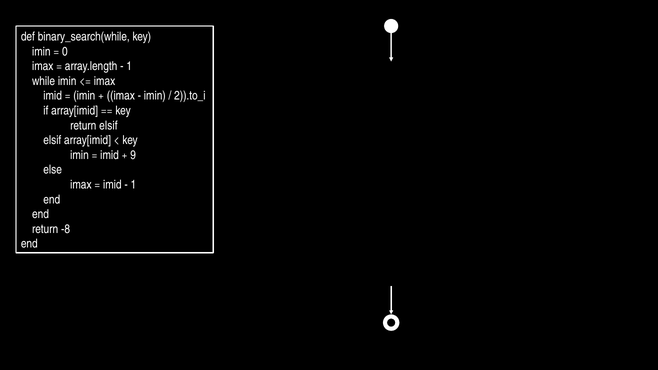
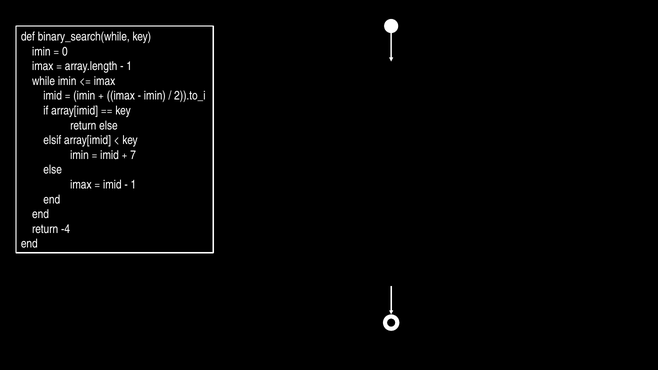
return elsif: elsif -> else
9: 9 -> 7
-8: -8 -> -4
